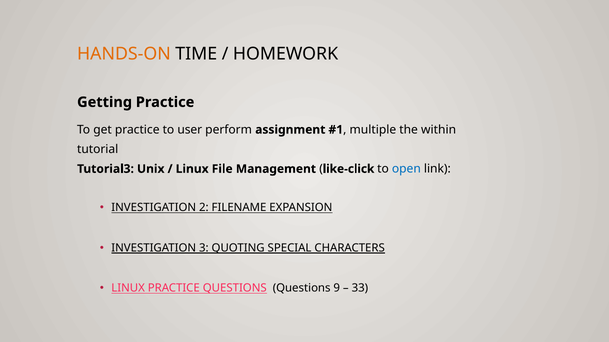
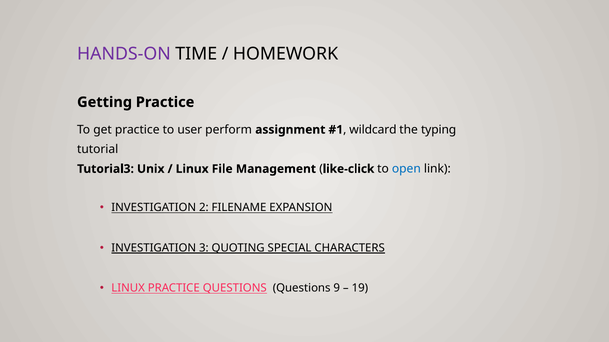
HANDS-ON colour: orange -> purple
multiple: multiple -> wildcard
within: within -> typing
33: 33 -> 19
